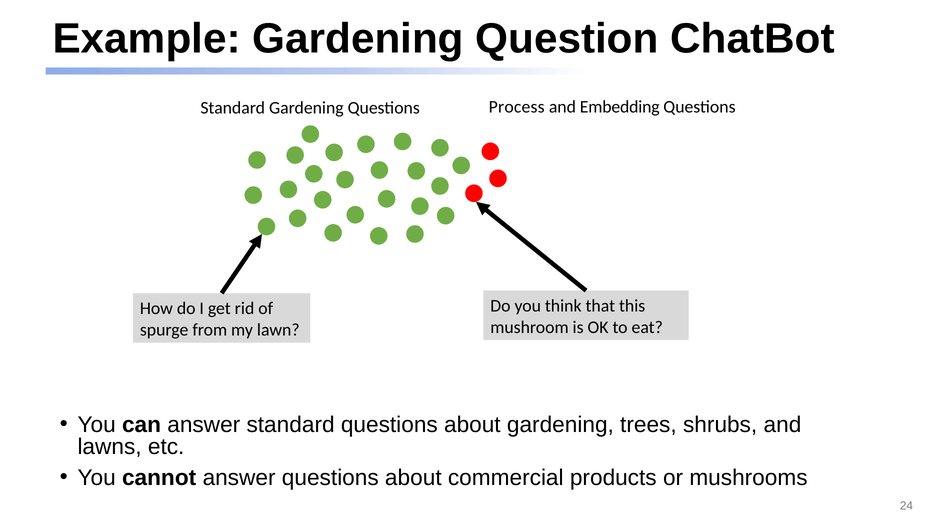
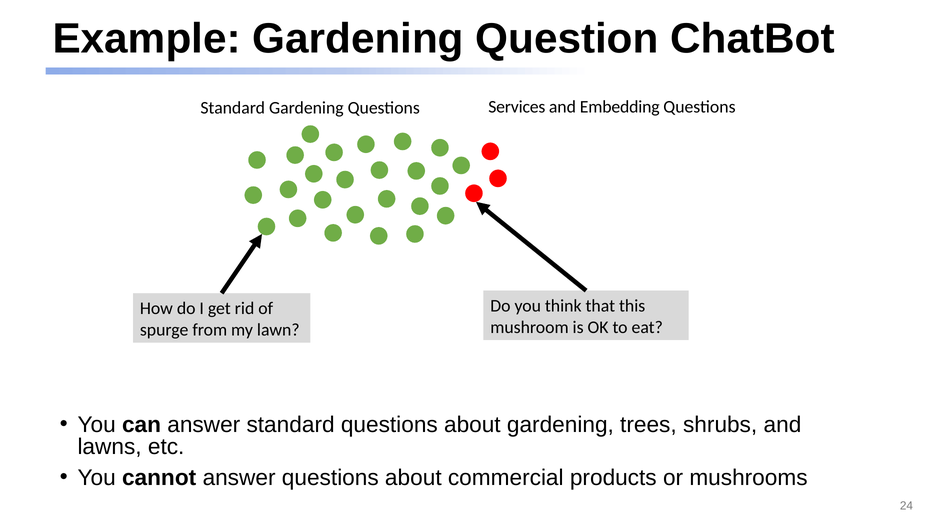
Process: Process -> Services
